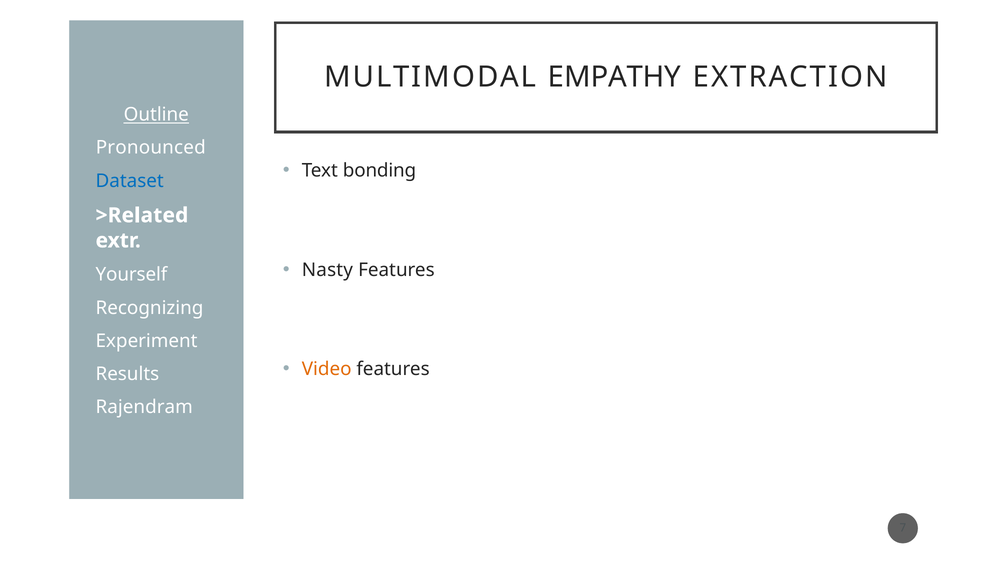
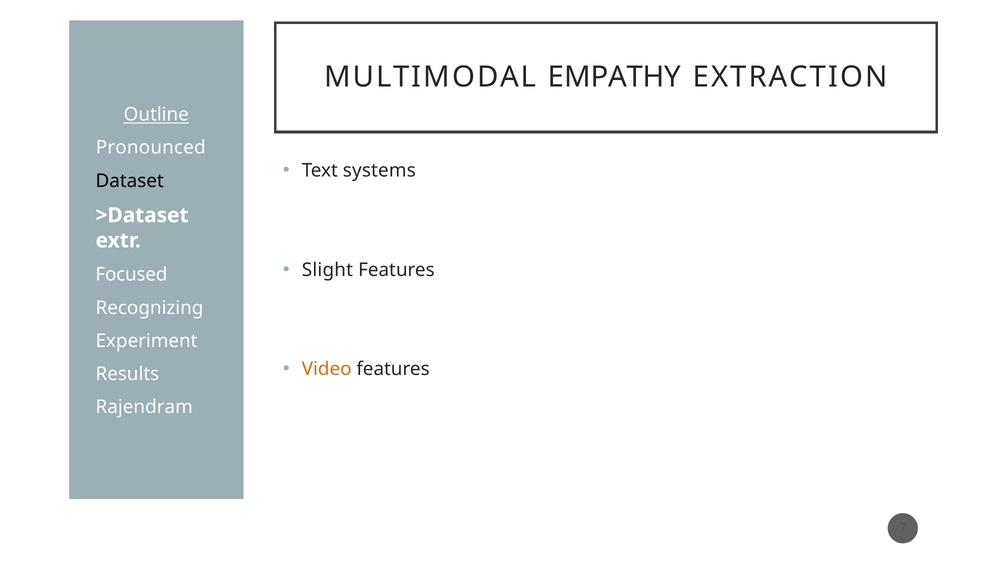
bonding: bonding -> systems
Dataset colour: blue -> black
>Related: >Related -> >Dataset
Nasty: Nasty -> Slight
Yourself: Yourself -> Focused
